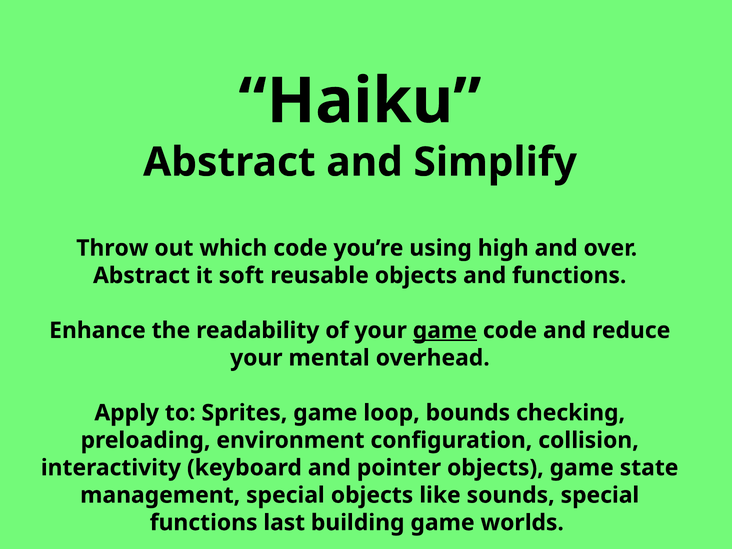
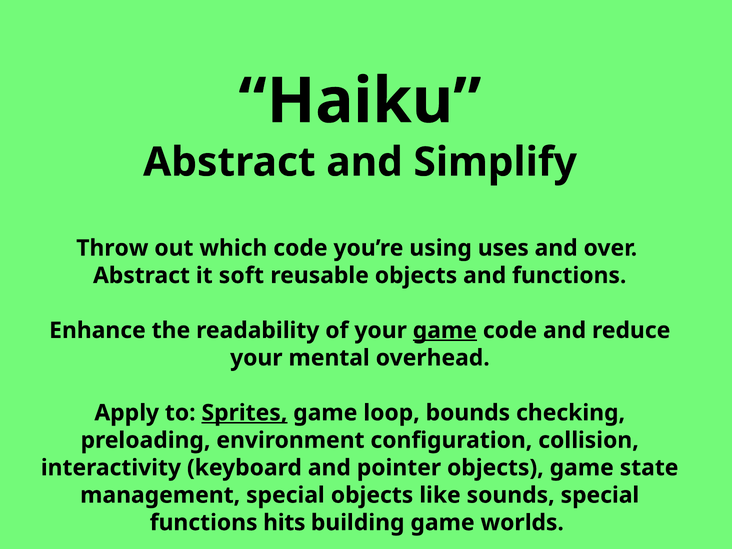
high: high -> uses
Sprites underline: none -> present
last: last -> hits
